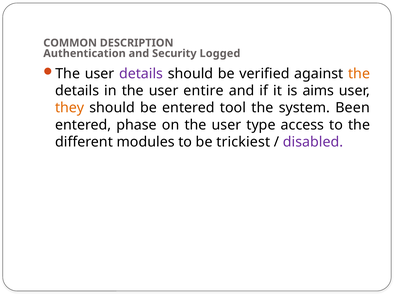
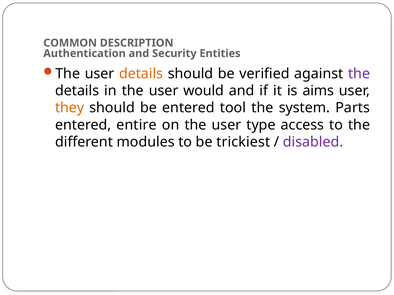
Logged: Logged -> Entities
details at (141, 74) colour: purple -> orange
the at (359, 74) colour: orange -> purple
entire: entire -> would
Been: Been -> Parts
phase: phase -> entire
